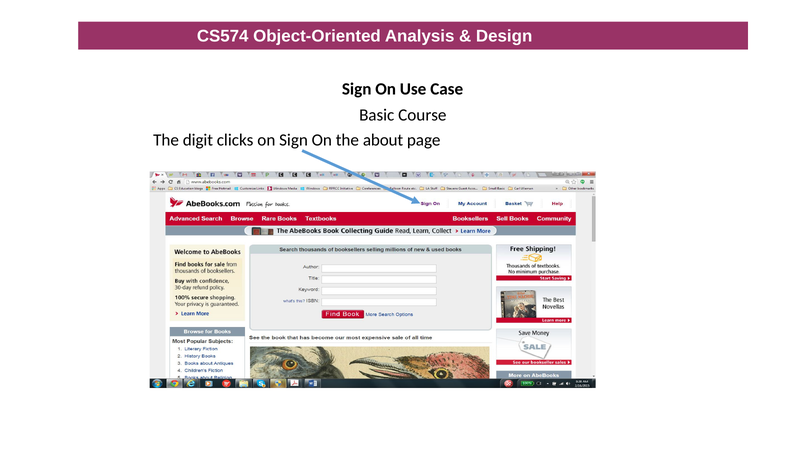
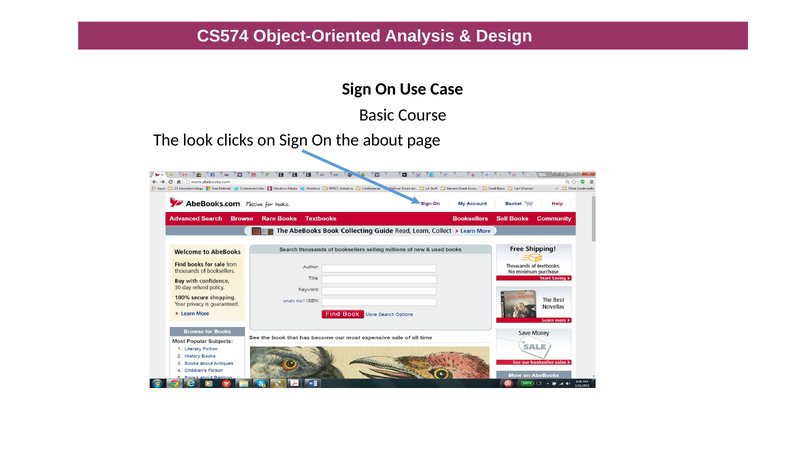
digit: digit -> look
